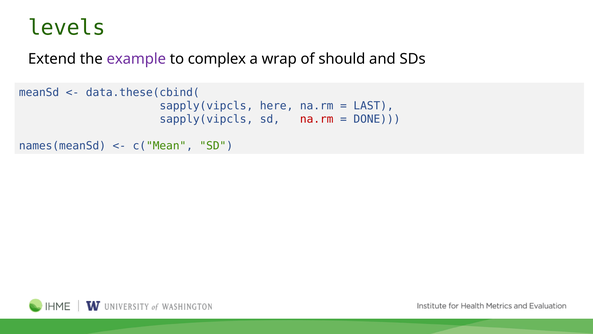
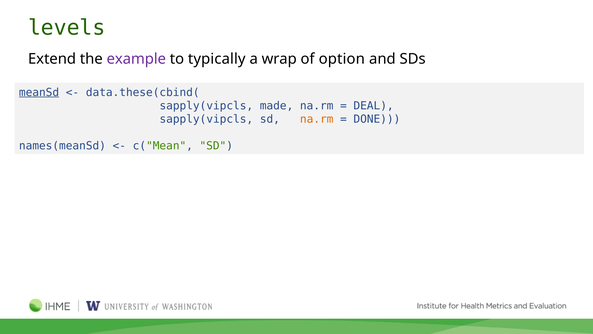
complex: complex -> typically
should: should -> option
meanSd underline: none -> present
here: here -> made
LAST: LAST -> DEAL
na.rm at (317, 119) colour: red -> orange
